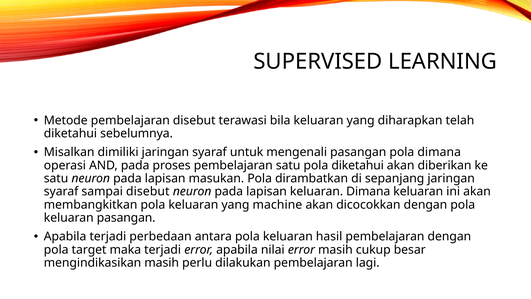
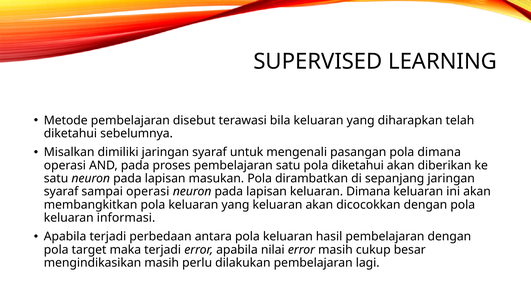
sampai disebut: disebut -> operasi
yang machine: machine -> keluaran
keluaran pasangan: pasangan -> informasi
